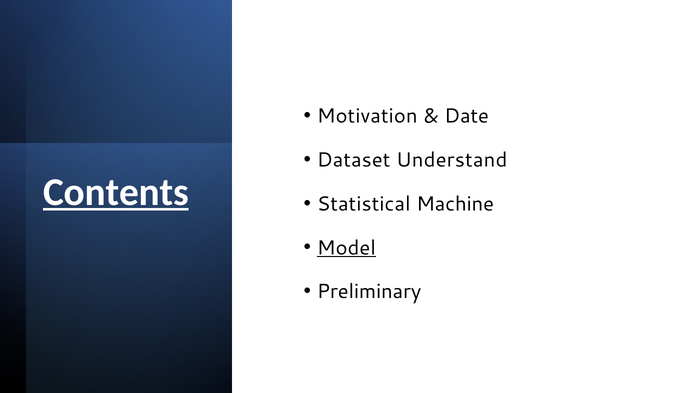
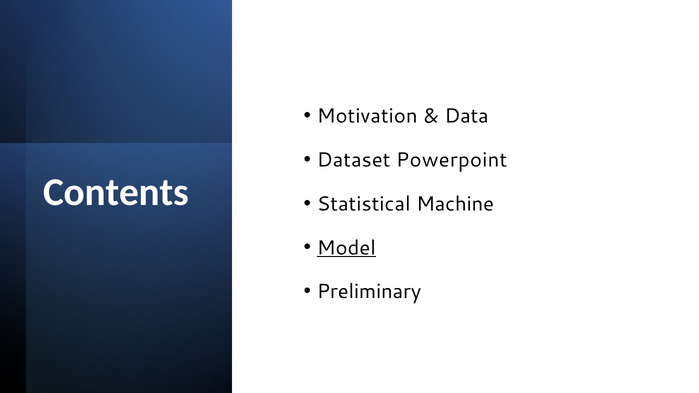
Date: Date -> Data
Understand: Understand -> Powerpoint
Contents underline: present -> none
